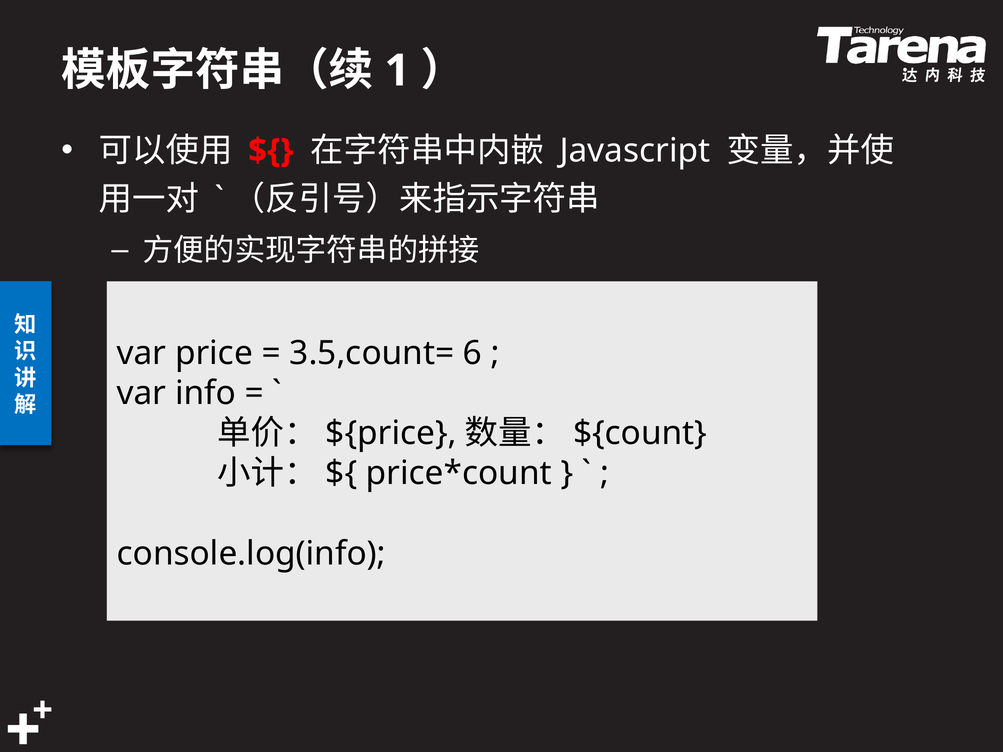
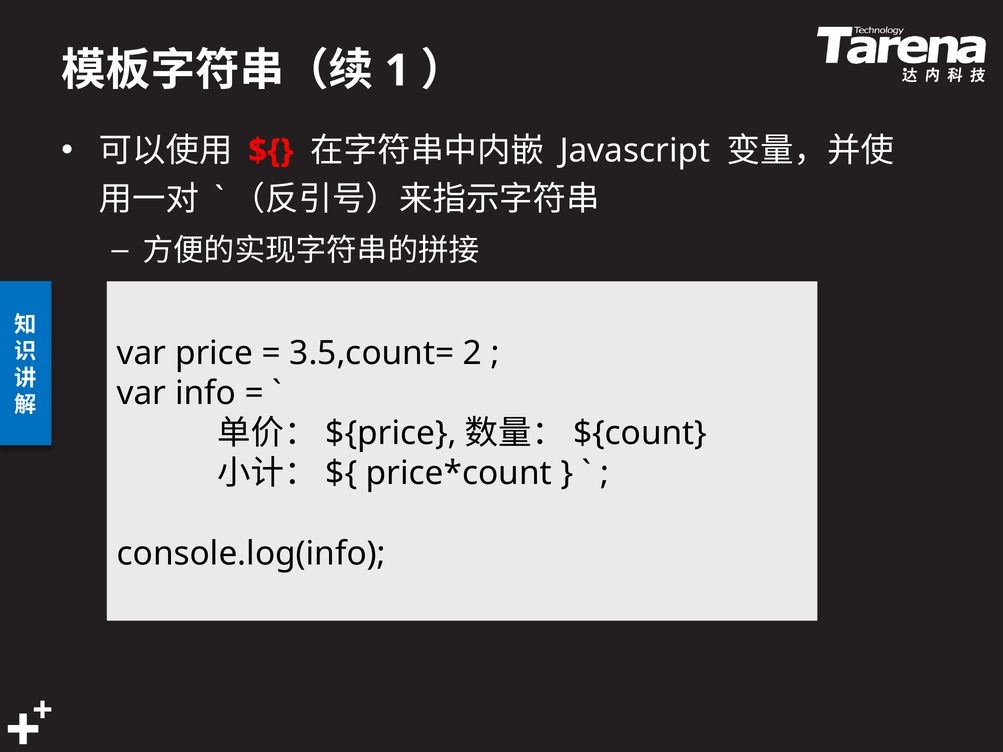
6: 6 -> 2
